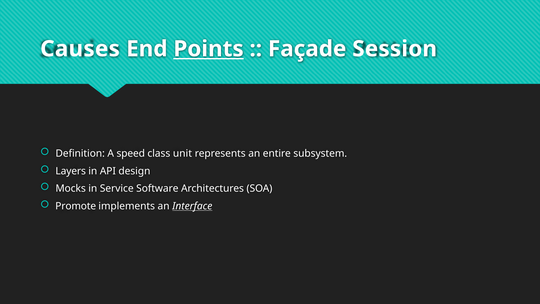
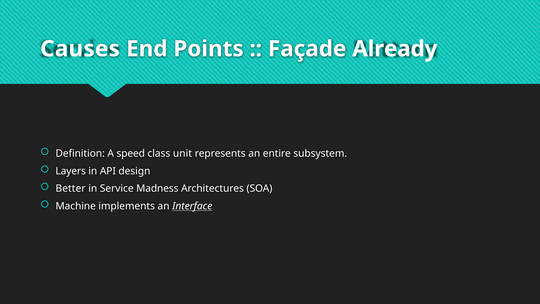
Points underline: present -> none
Session: Session -> Already
Mocks: Mocks -> Better
Software: Software -> Madness
Promote: Promote -> Machine
